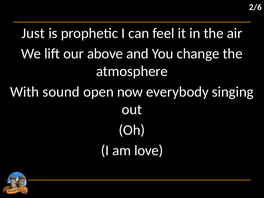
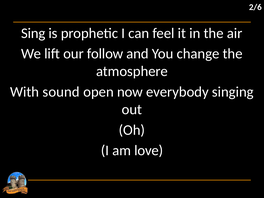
Just: Just -> Sing
above: above -> follow
